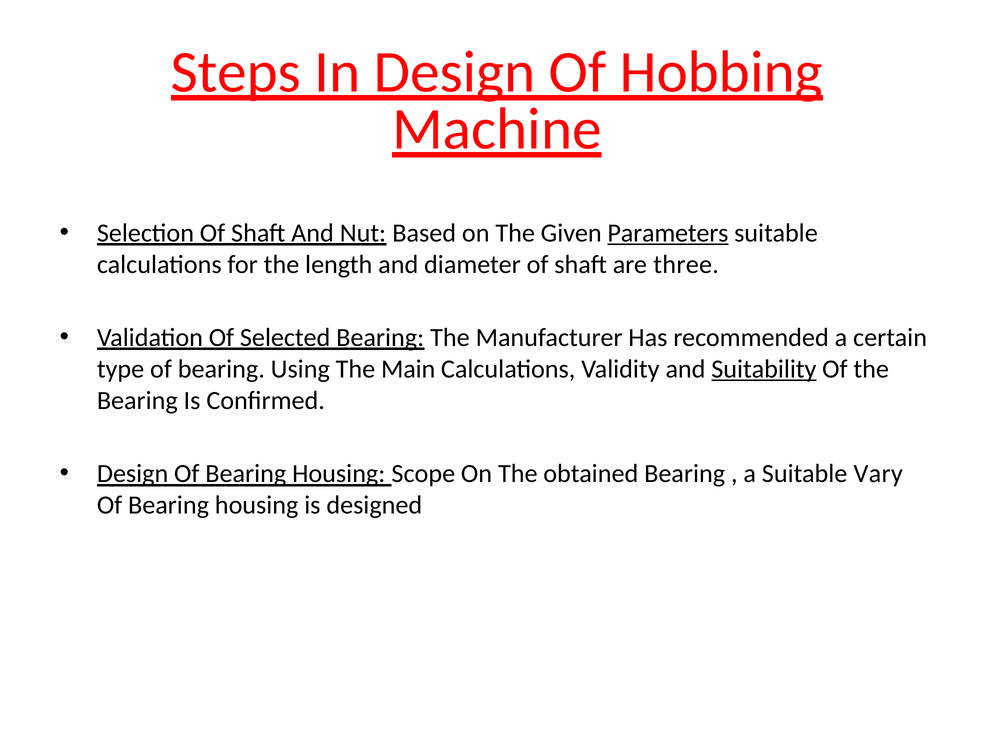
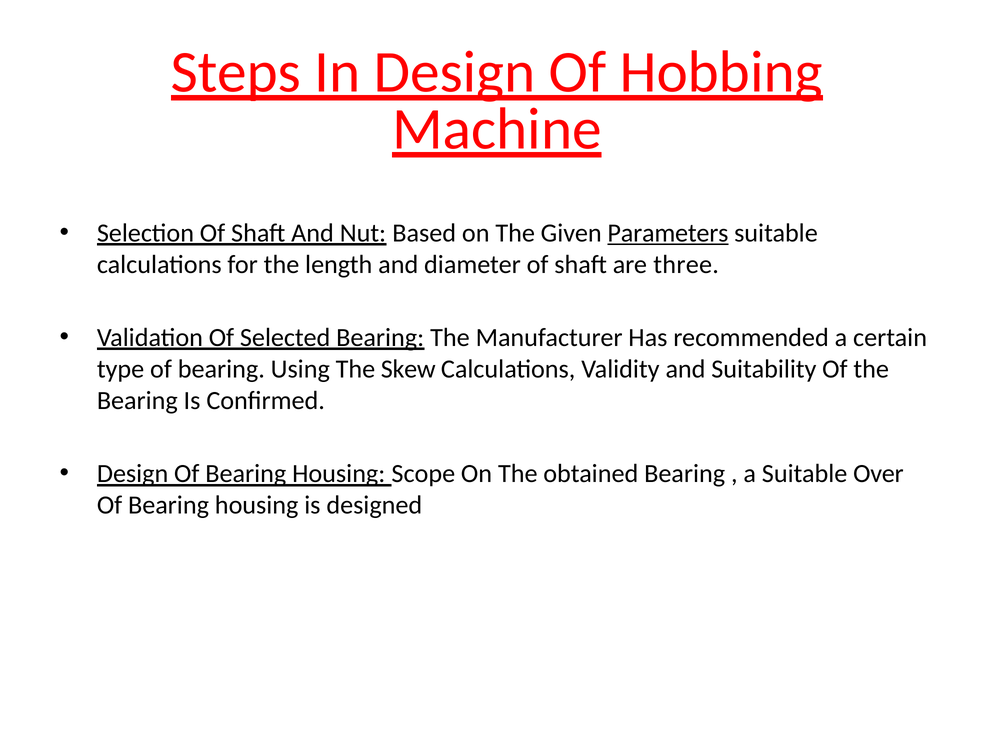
Main: Main -> Skew
Suitability underline: present -> none
Vary: Vary -> Over
